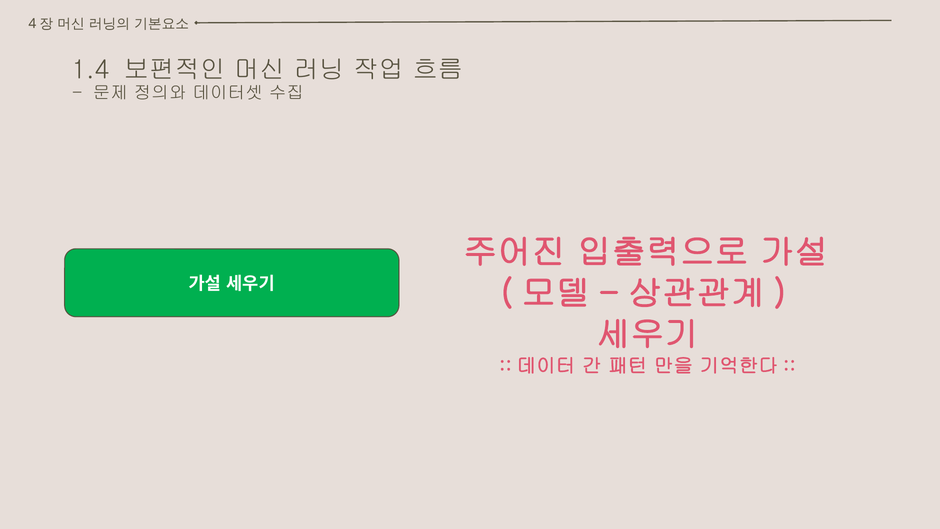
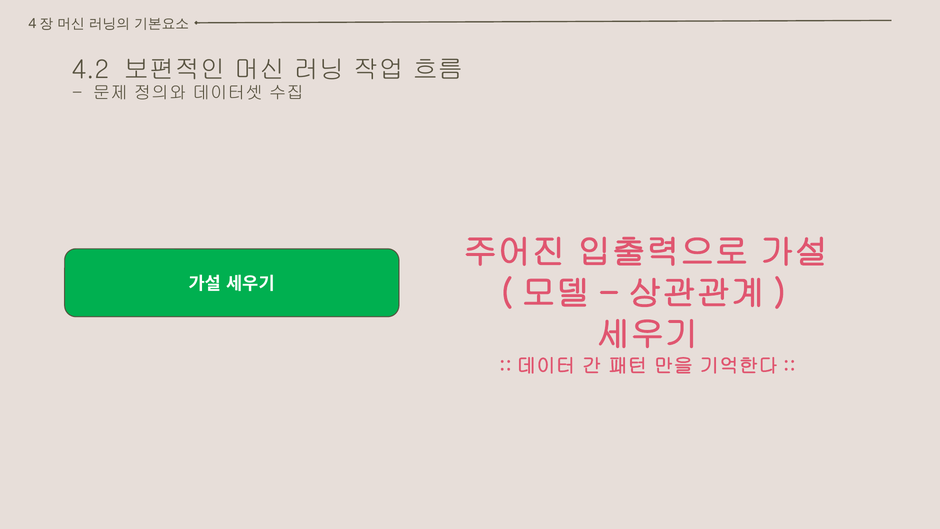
1.4: 1.4 -> 4.2
